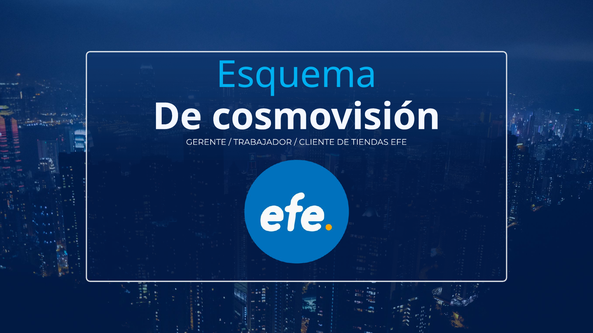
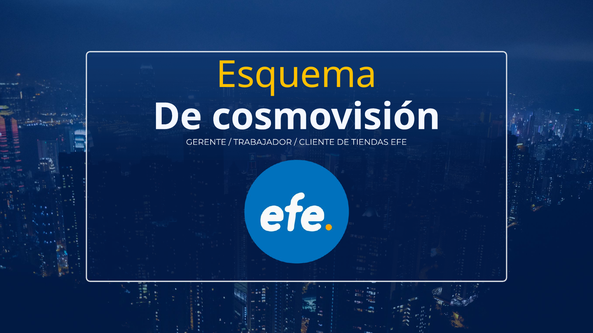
Esquema colour: light blue -> yellow
